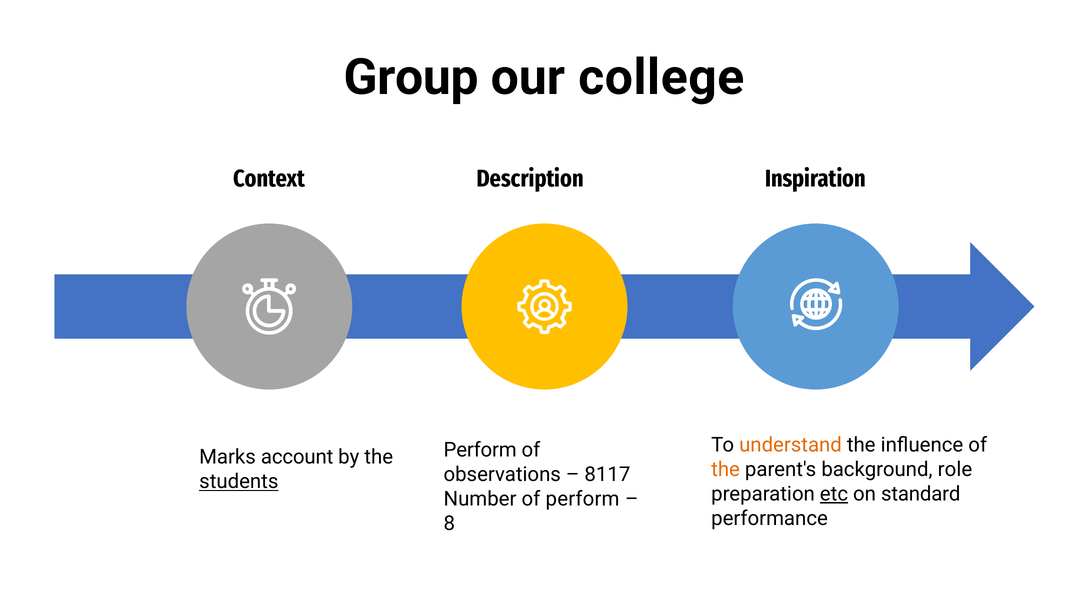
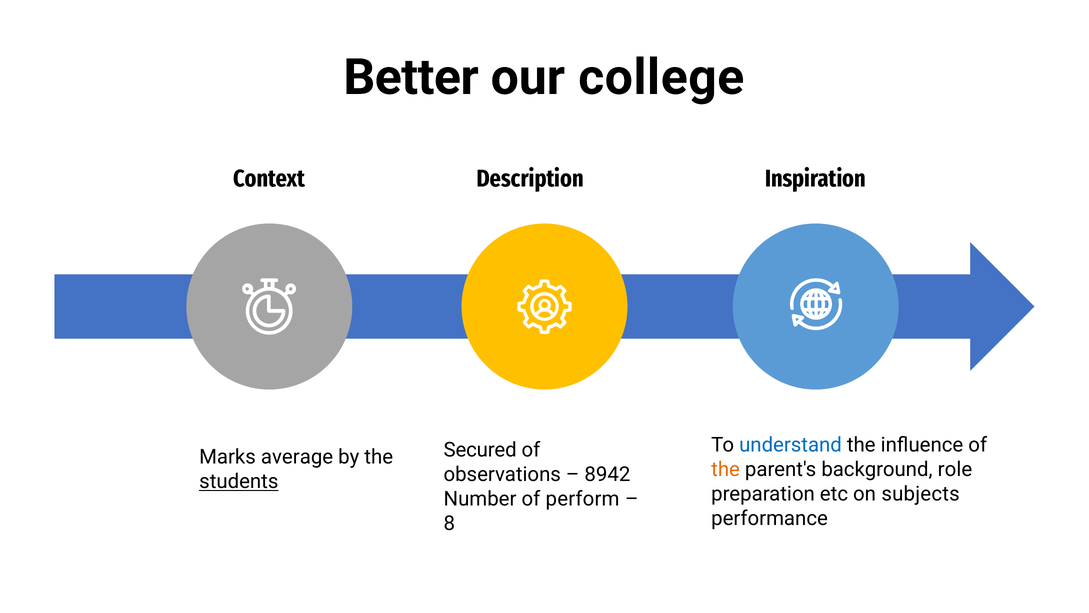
Group: Group -> Better
understand colour: orange -> blue
Perform at (480, 450): Perform -> Secured
account: account -> average
8117: 8117 -> 8942
etc underline: present -> none
standard: standard -> subjects
